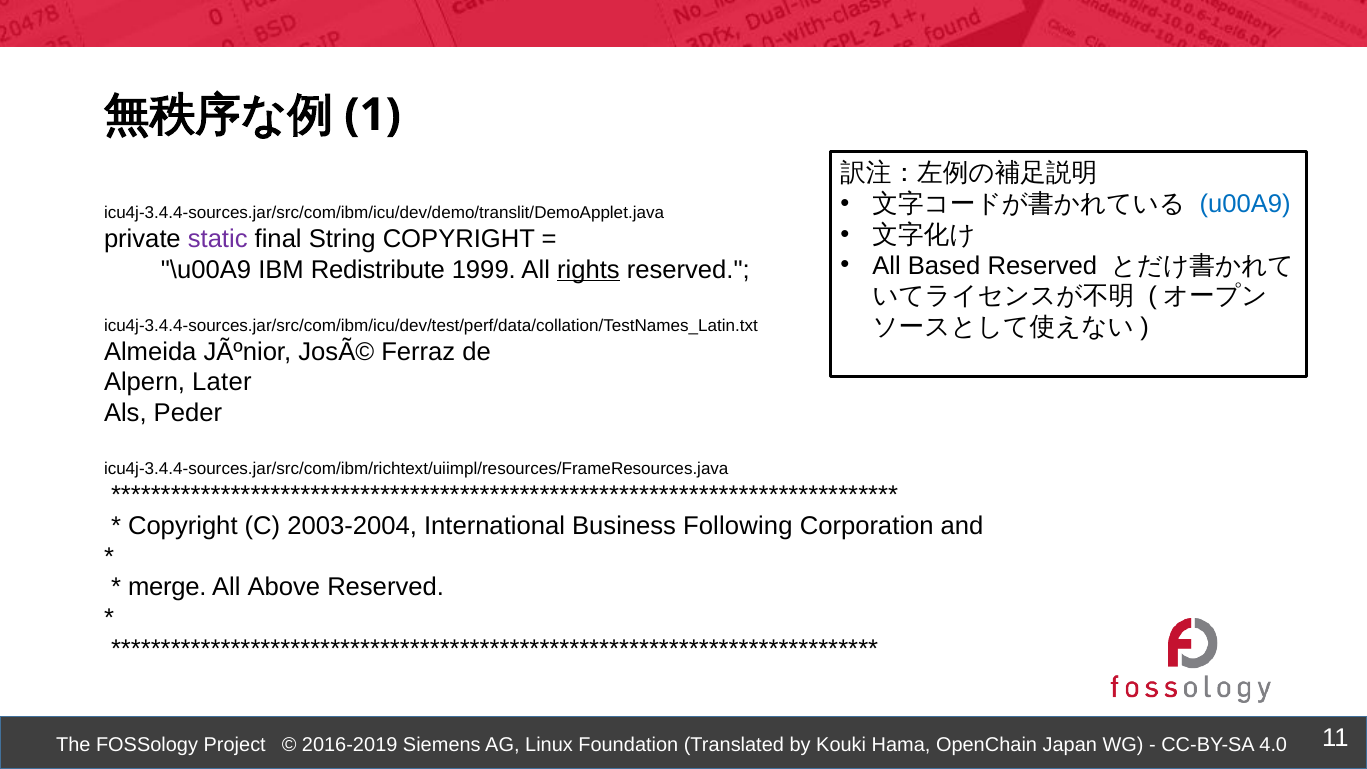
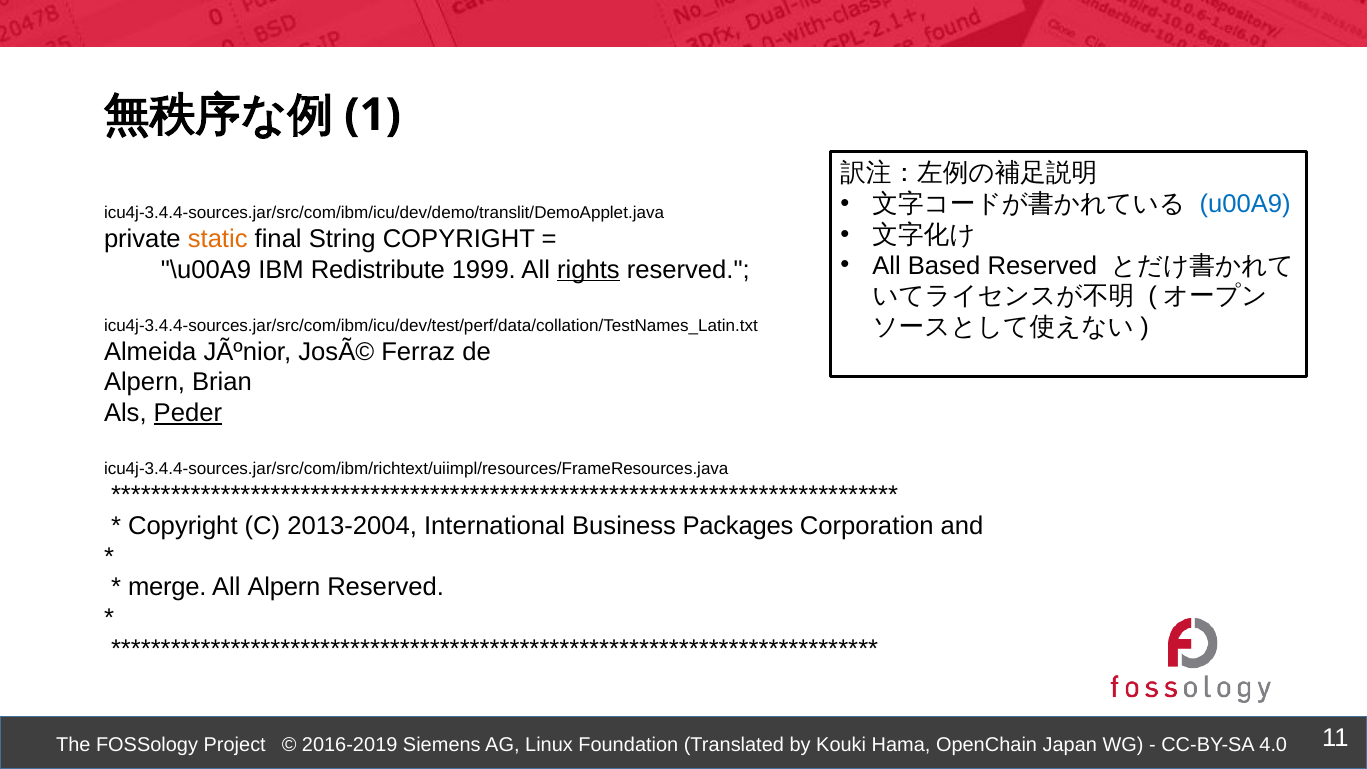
static colour: purple -> orange
Later: Later -> Brian
Peder underline: none -> present
2003-2004: 2003-2004 -> 2013-2004
Following: Following -> Packages
All Above: Above -> Alpern
